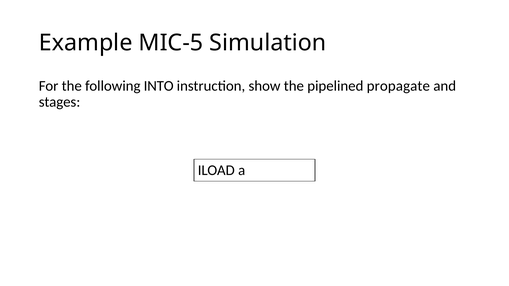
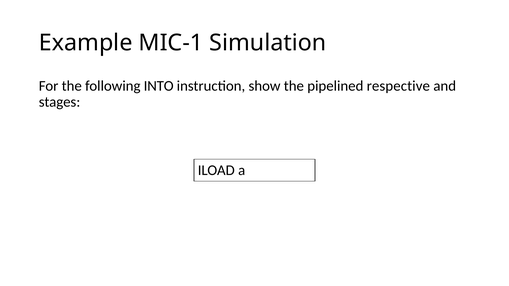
MIC-5: MIC-5 -> MIC-1
propagate: propagate -> respective
